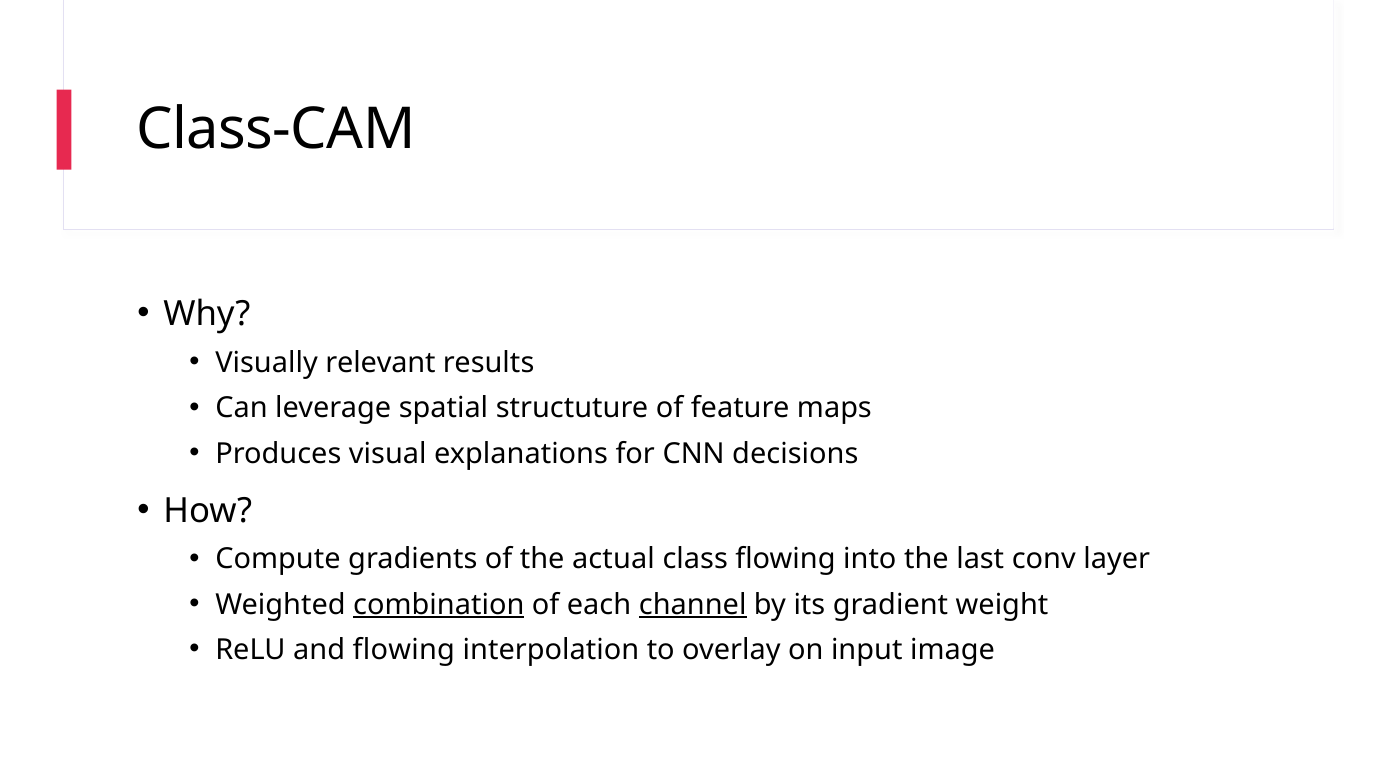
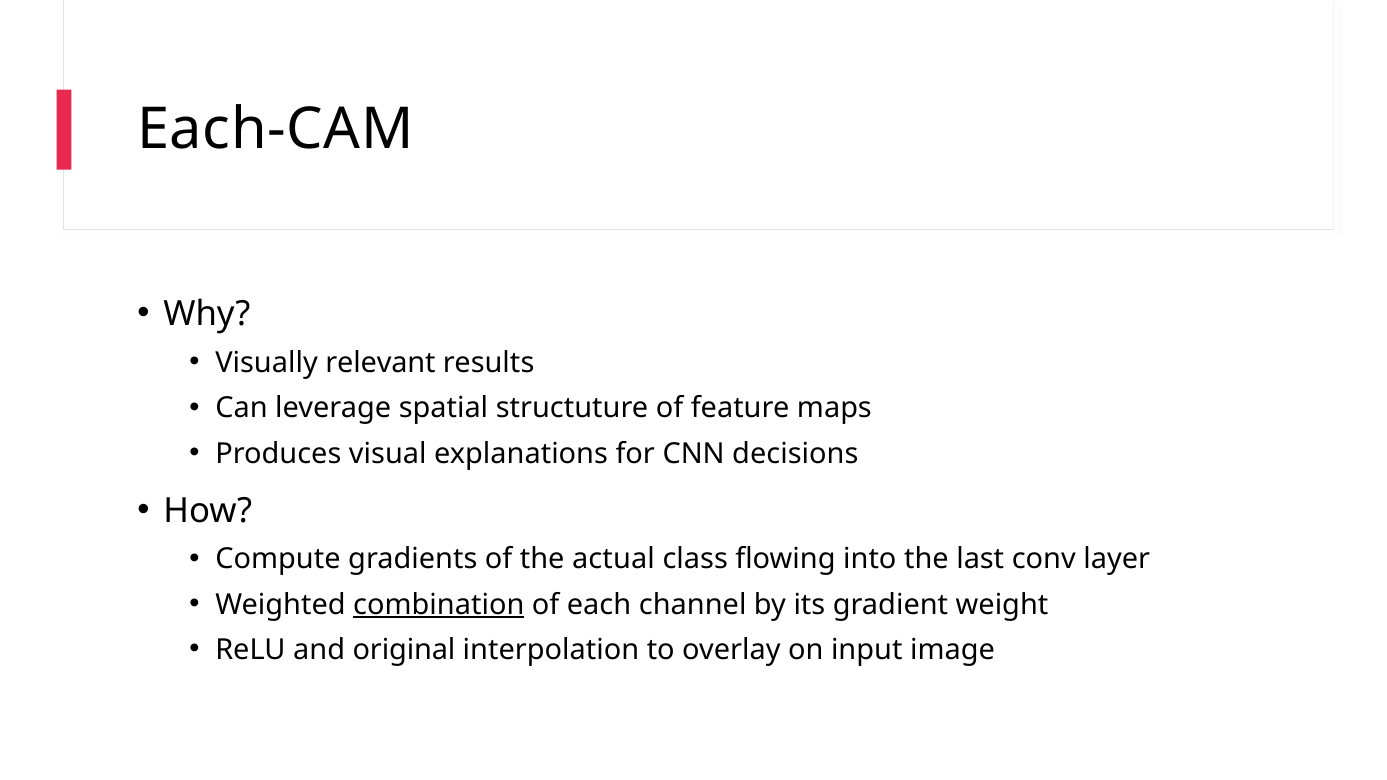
Class-CAM: Class-CAM -> Each-CAM
channel underline: present -> none
and flowing: flowing -> original
